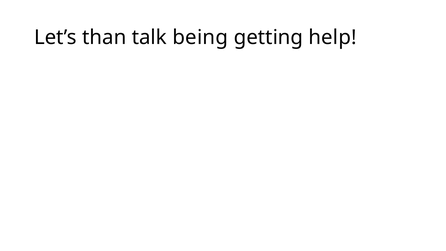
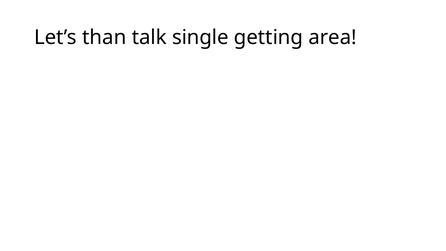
being: being -> single
help: help -> area
